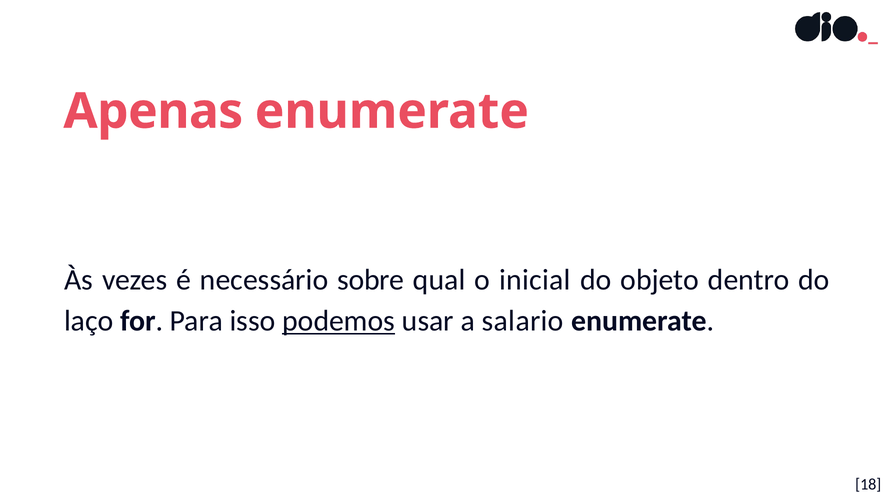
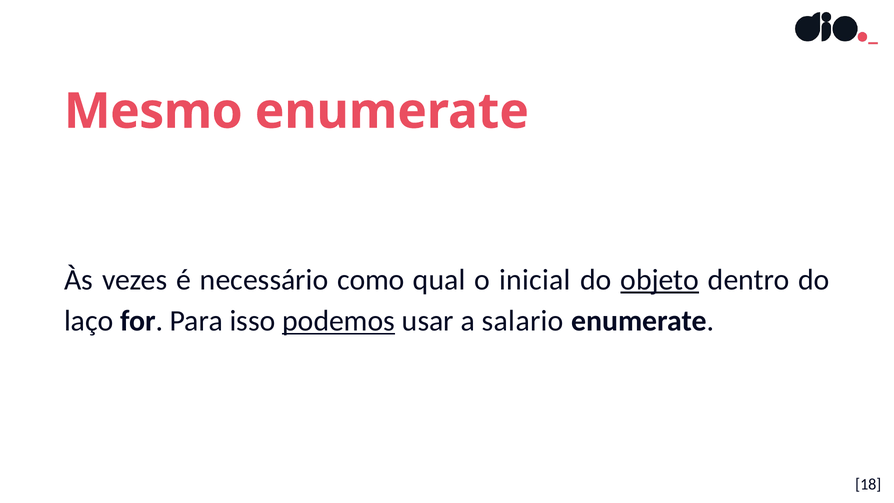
Apenas: Apenas -> Mesmo
sobre: sobre -> como
objeto underline: none -> present
